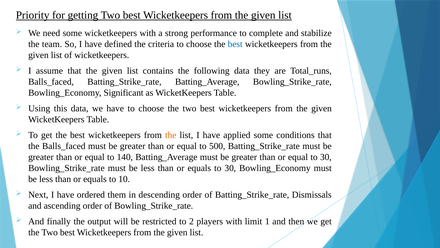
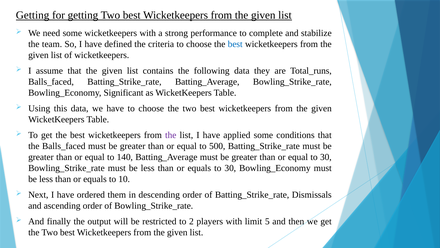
Priority at (33, 15): Priority -> Getting
the at (171, 135) colour: orange -> purple
1: 1 -> 5
